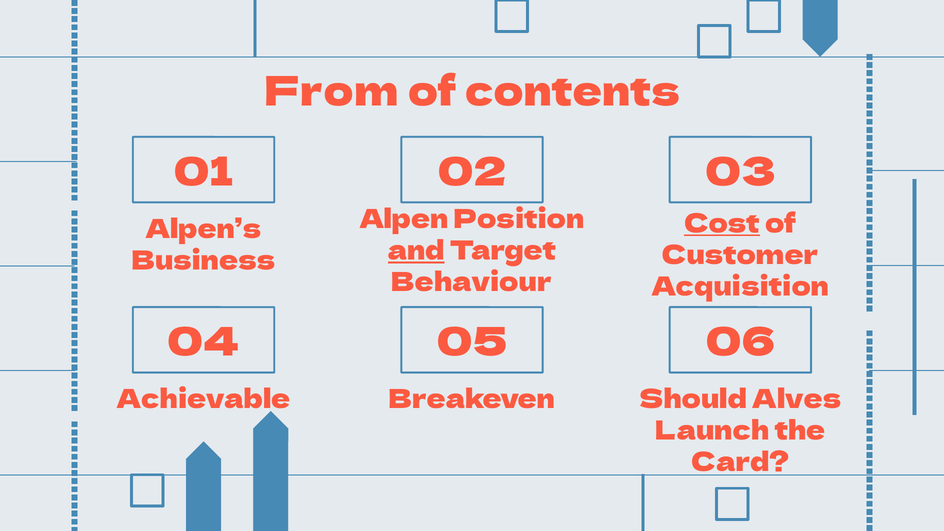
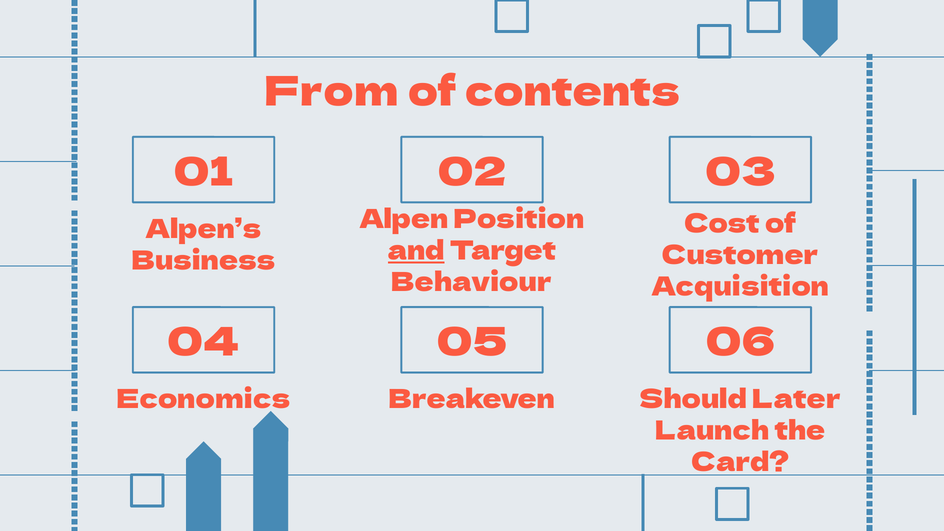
Cost underline: present -> none
Achievable: Achievable -> Economics
Alves: Alves -> Later
